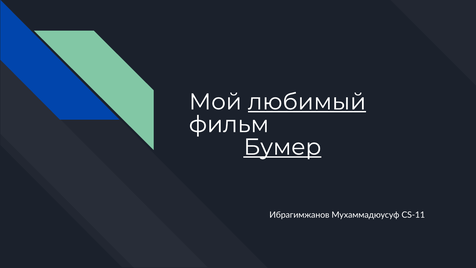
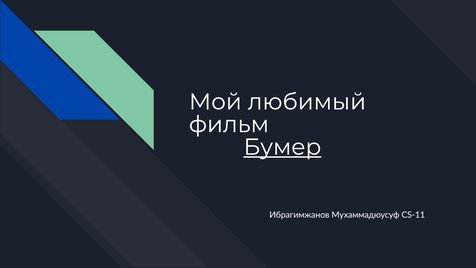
любимый underline: present -> none
